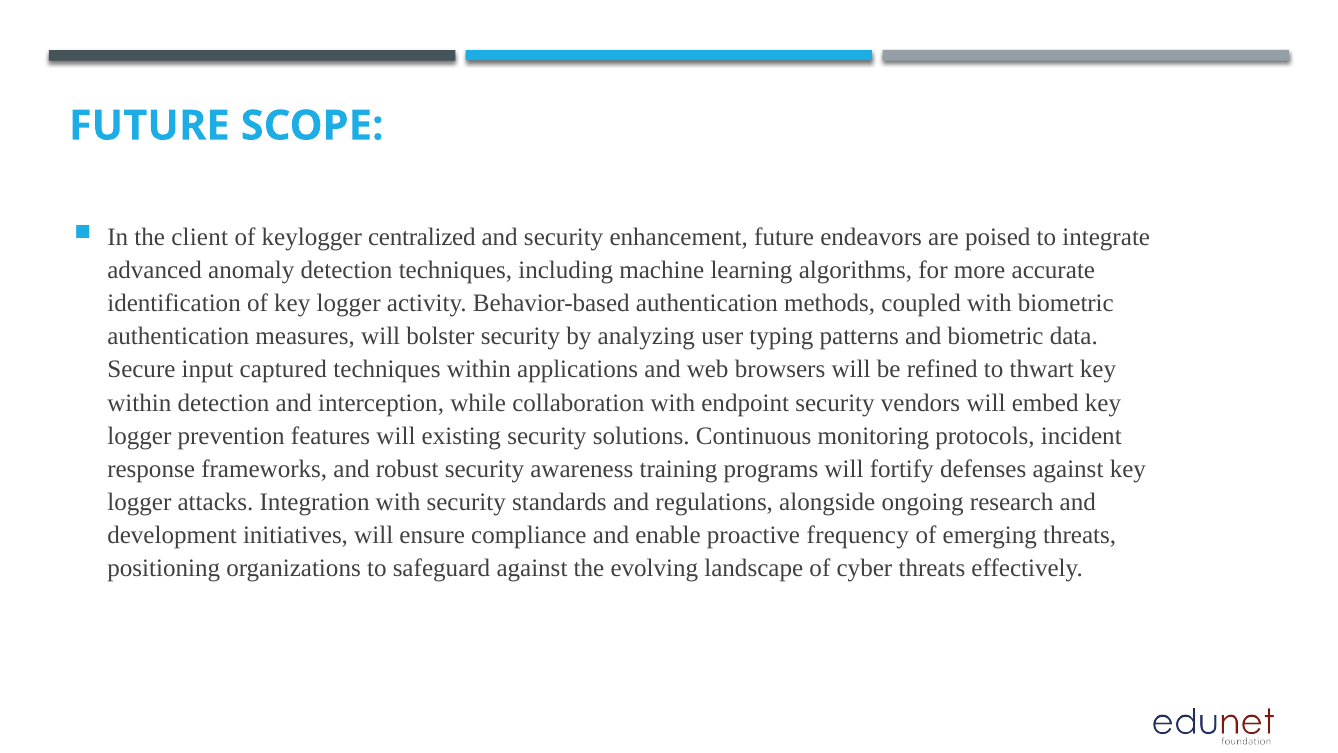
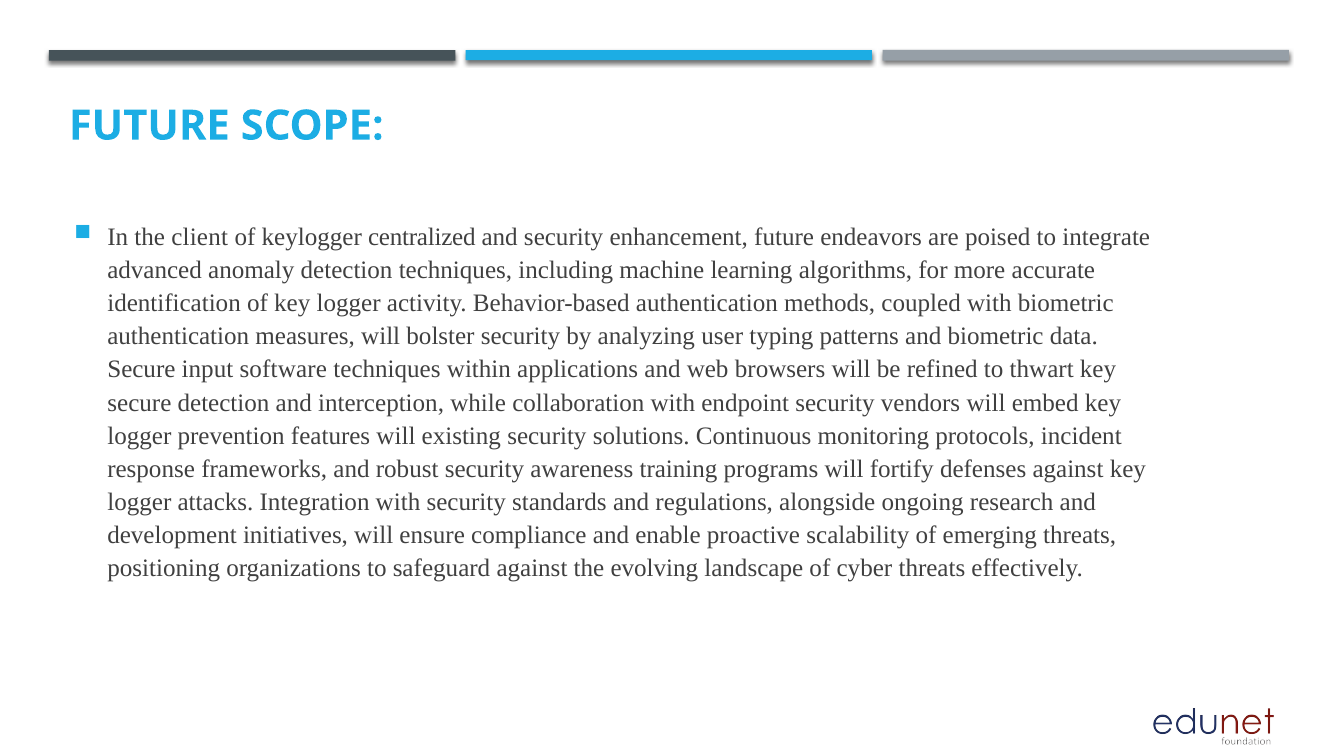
captured: captured -> software
within at (139, 403): within -> secure
frequency: frequency -> scalability
